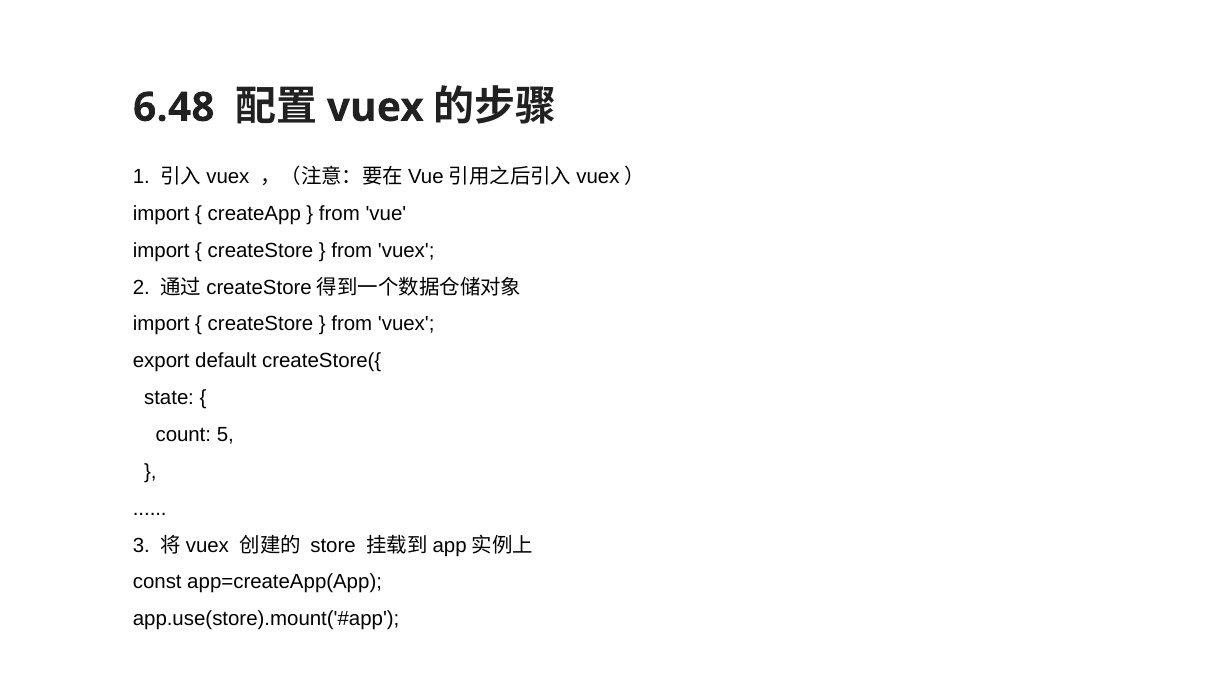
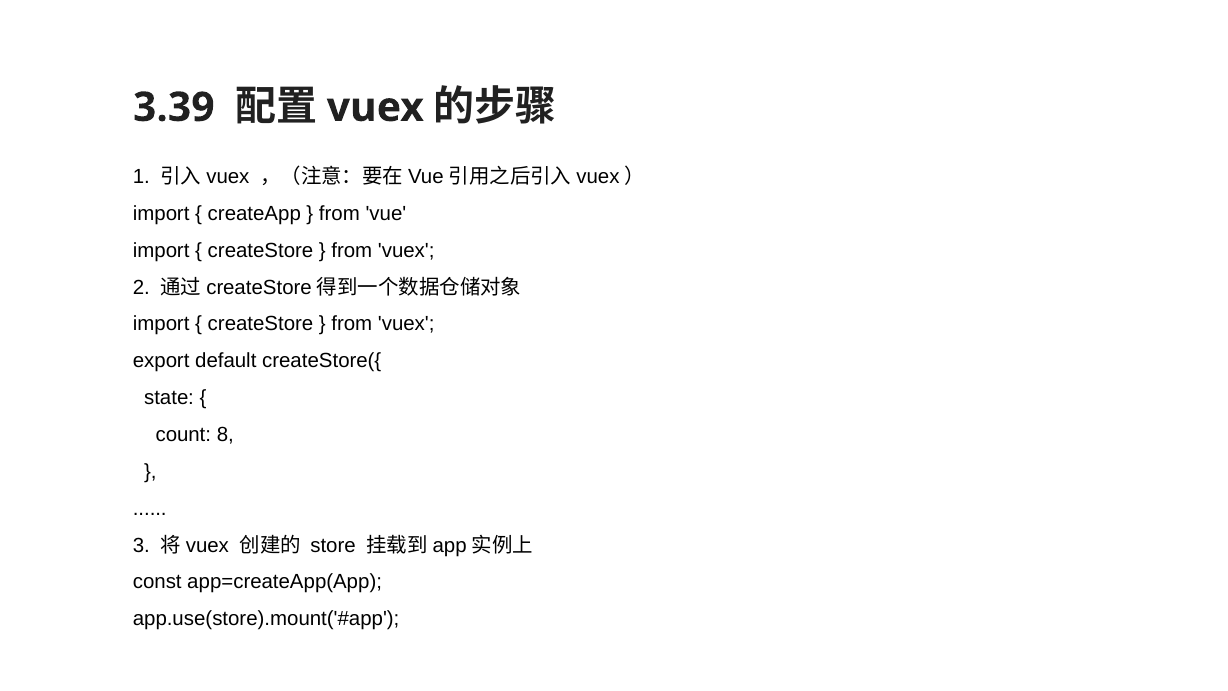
6.48: 6.48 -> 3.39
5: 5 -> 8
